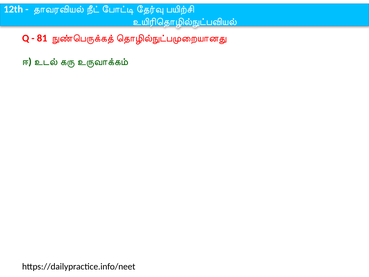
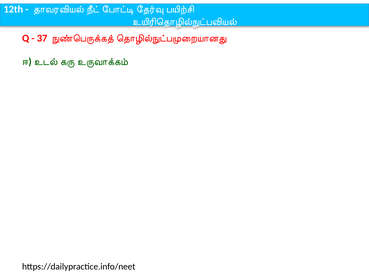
81: 81 -> 37
